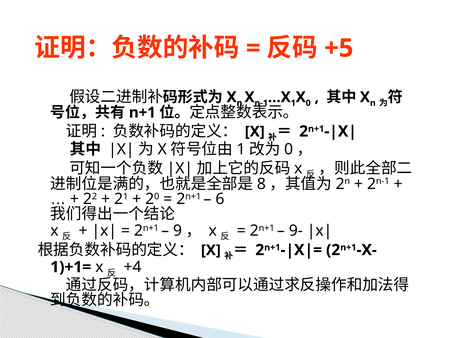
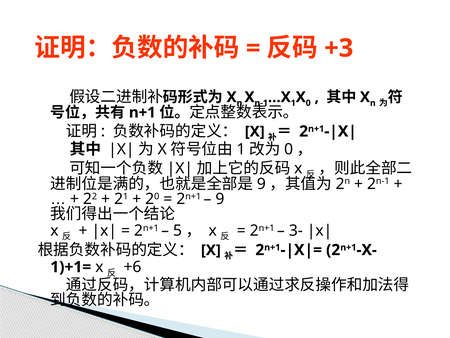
+5: +5 -> +3
8 at (261, 184): 8 -> 9
6 at (220, 199): 6 -> 9
9: 9 -> 5
9-: 9- -> 3-
+4: +4 -> +6
